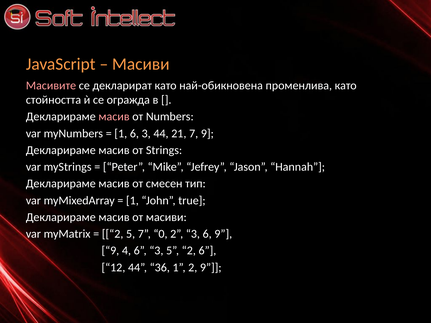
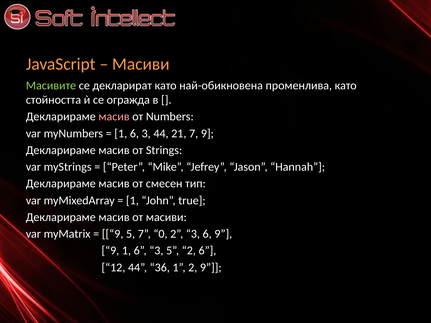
Масивите colour: pink -> light green
2 at (113, 234): 2 -> 9
9 4: 4 -> 1
